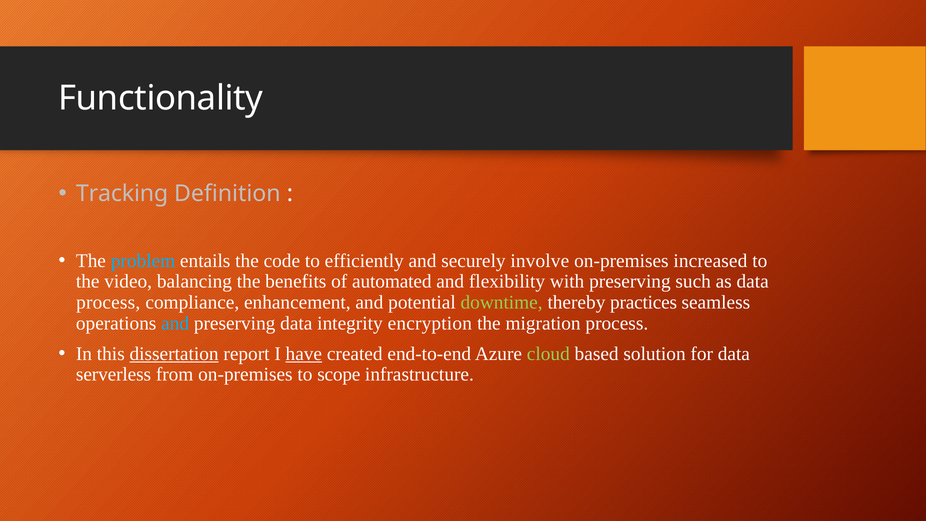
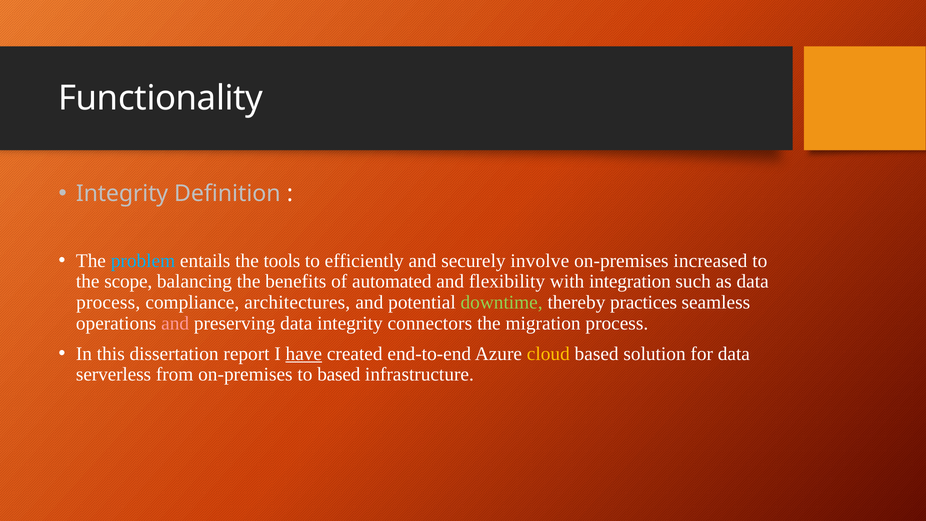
Tracking at (122, 193): Tracking -> Integrity
code: code -> tools
video: video -> scope
with preserving: preserving -> integration
enhancement: enhancement -> architectures
and at (175, 323) colour: light blue -> pink
encryption: encryption -> connectors
dissertation underline: present -> none
cloud colour: light green -> yellow
to scope: scope -> based
